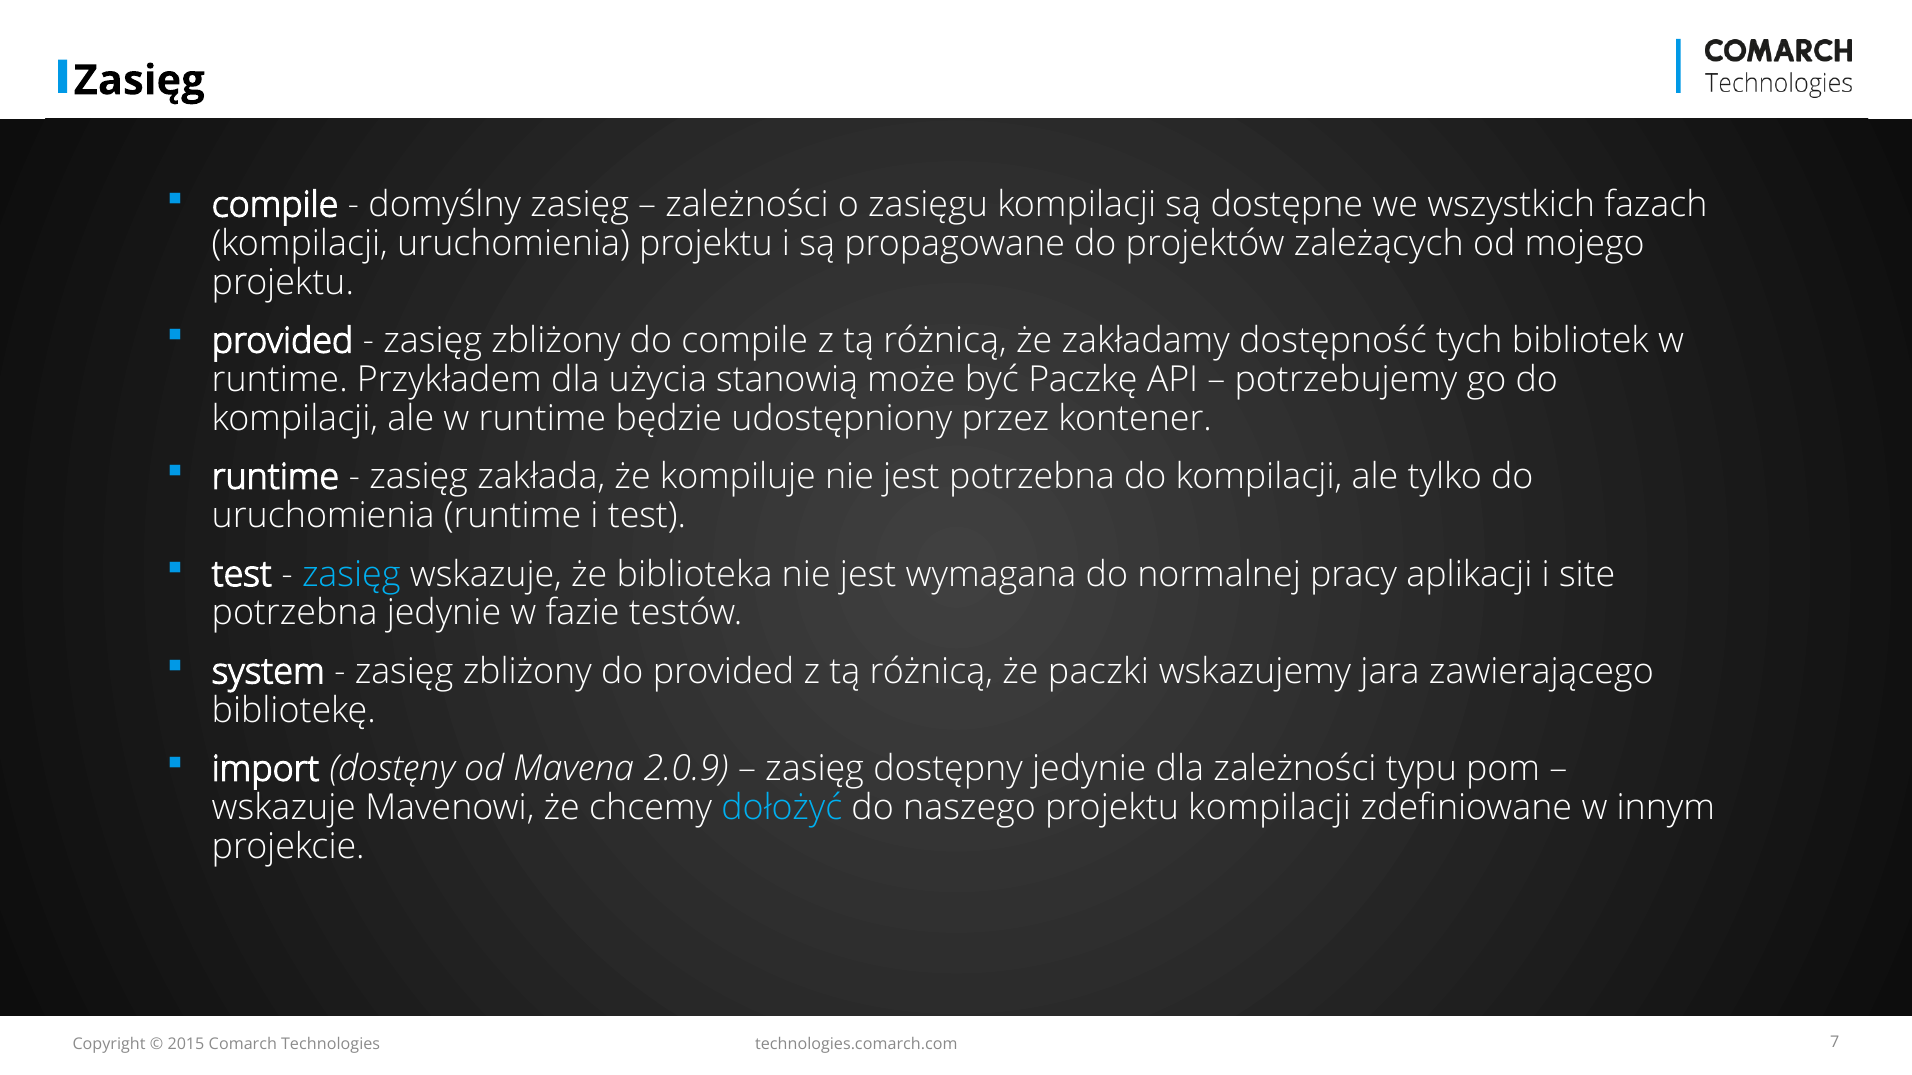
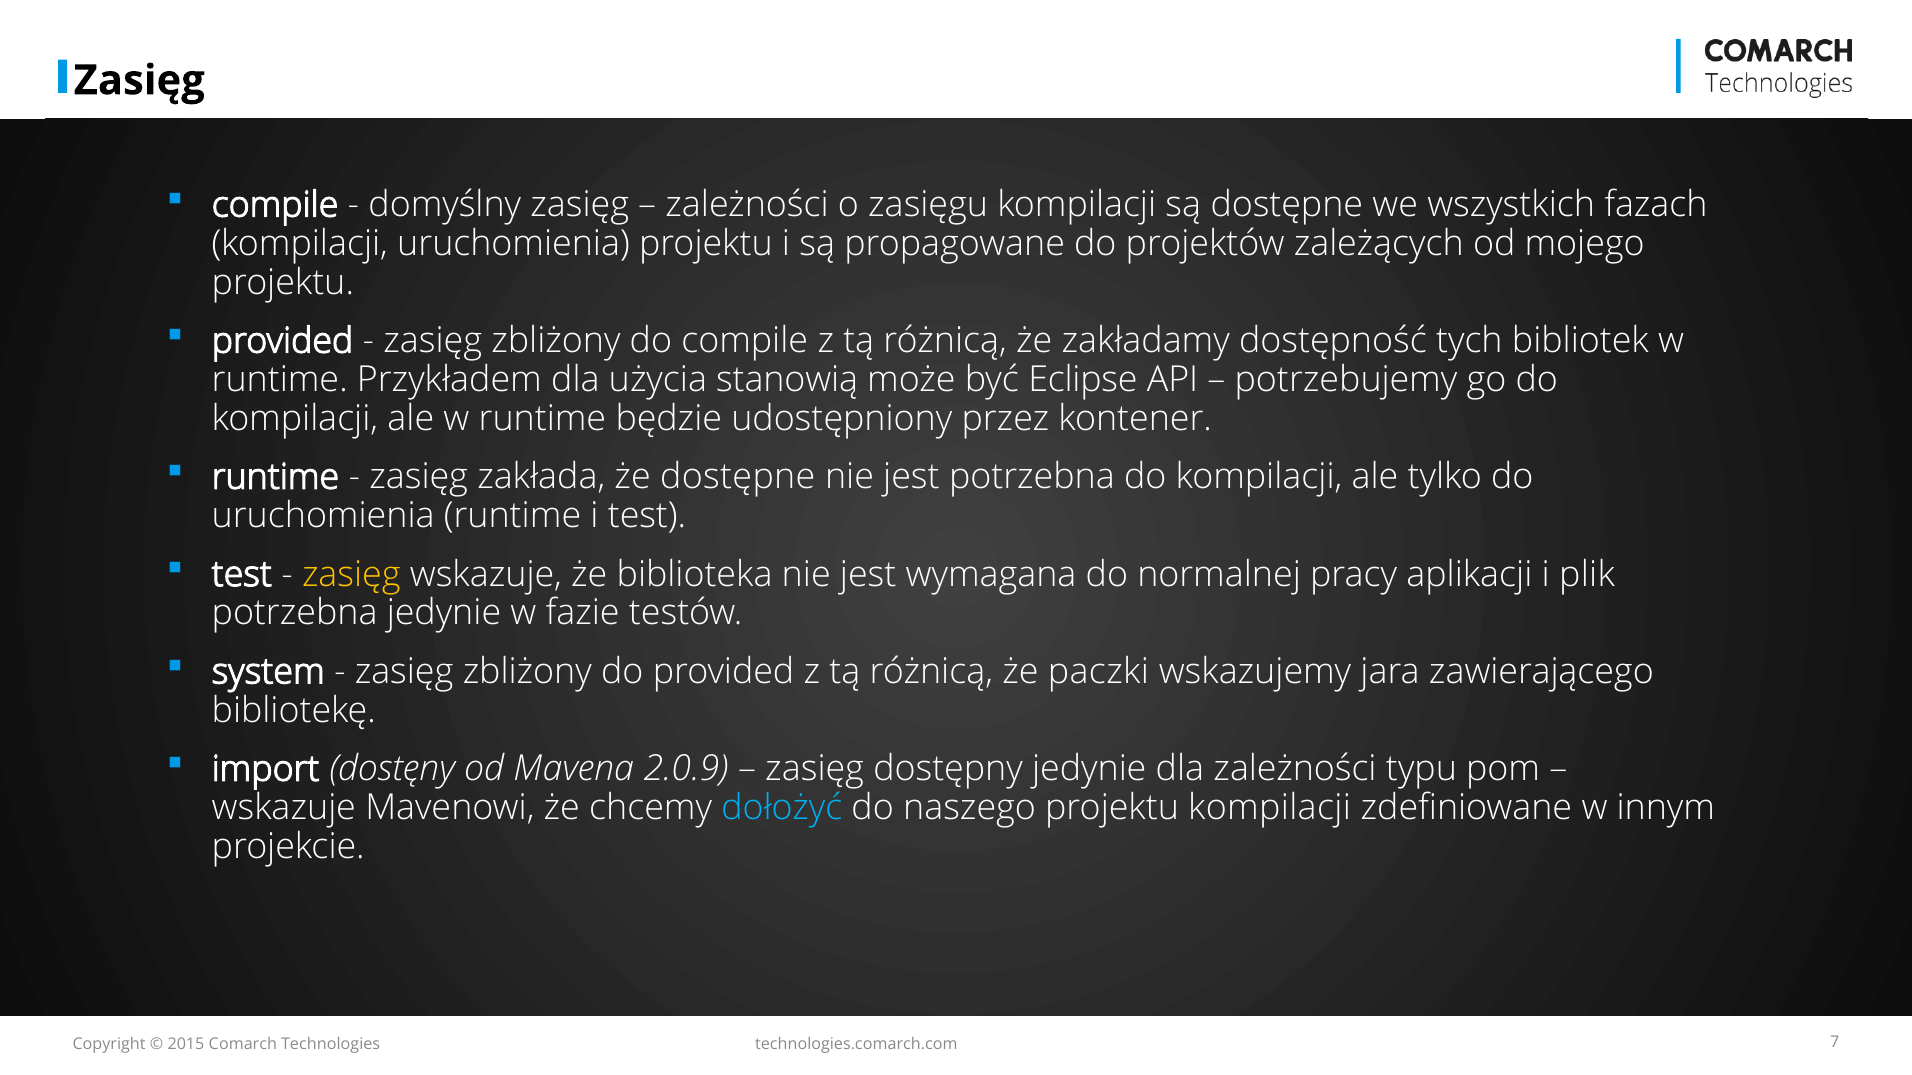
Paczkę: Paczkę -> Eclipse
że kompiluje: kompiluje -> dostępne
zasięg at (351, 574) colour: light blue -> yellow
site: site -> plik
